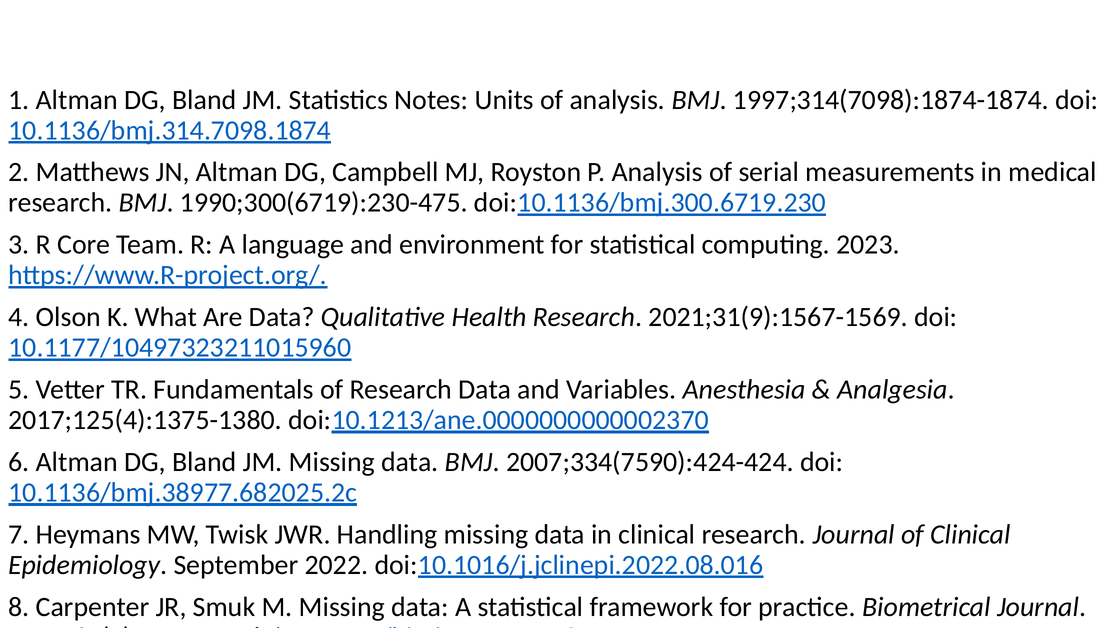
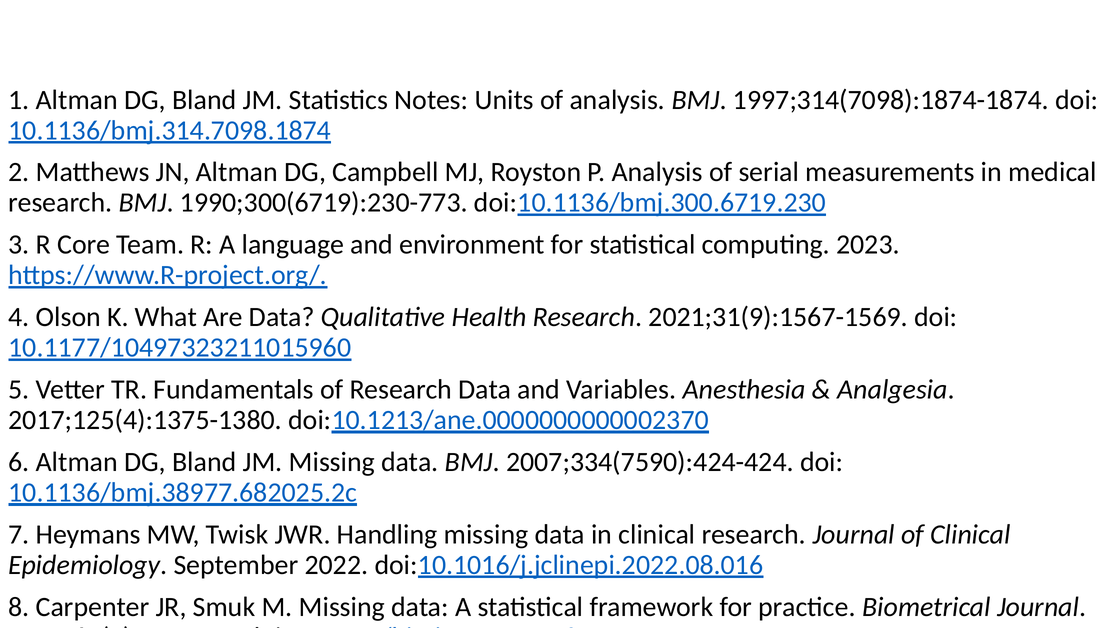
1990;300(6719):230-475: 1990;300(6719):230-475 -> 1990;300(6719):230-773
